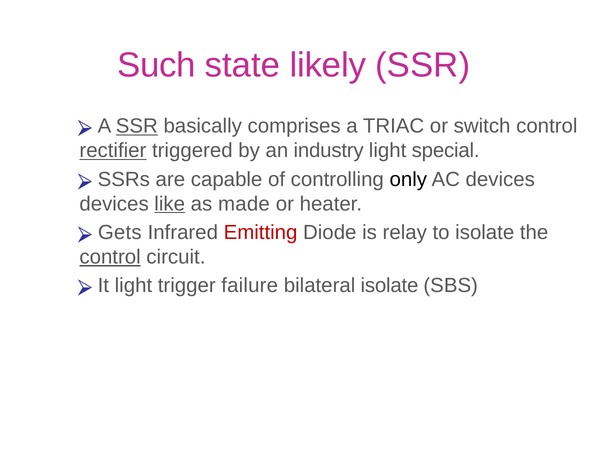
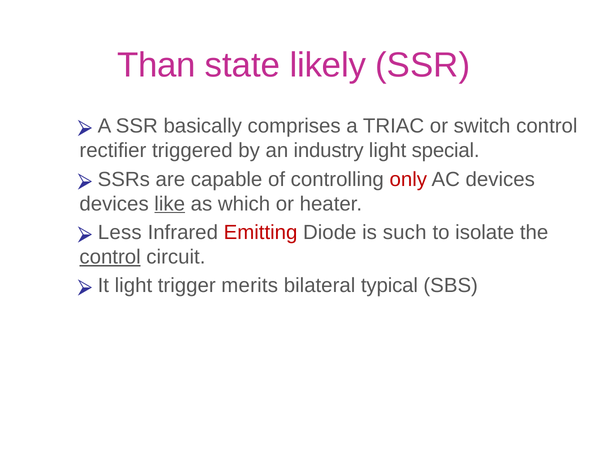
Such: Such -> Than
SSR at (137, 126) underline: present -> none
rectifier underline: present -> none
only colour: black -> red
made: made -> which
Gets: Gets -> Less
relay: relay -> such
failure: failure -> merits
bilateral isolate: isolate -> typical
